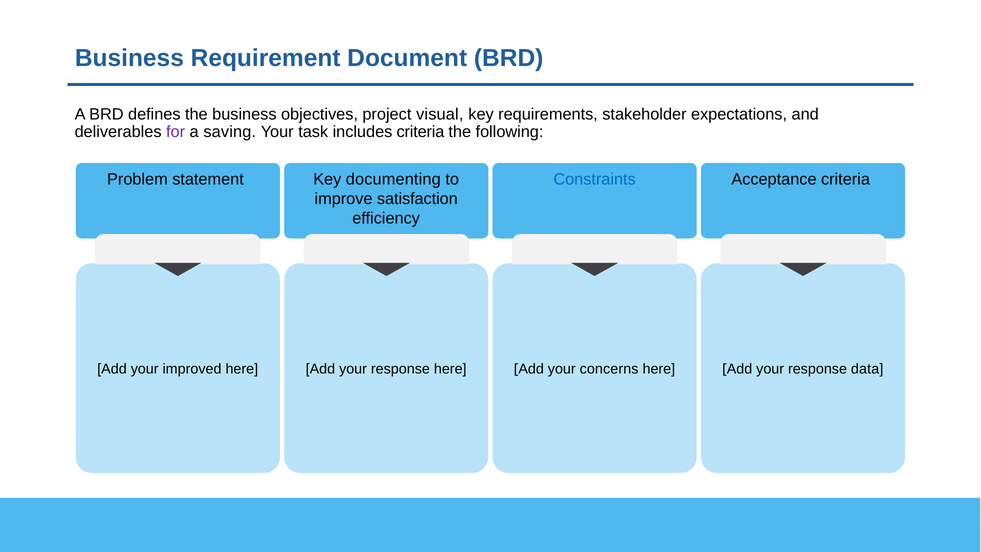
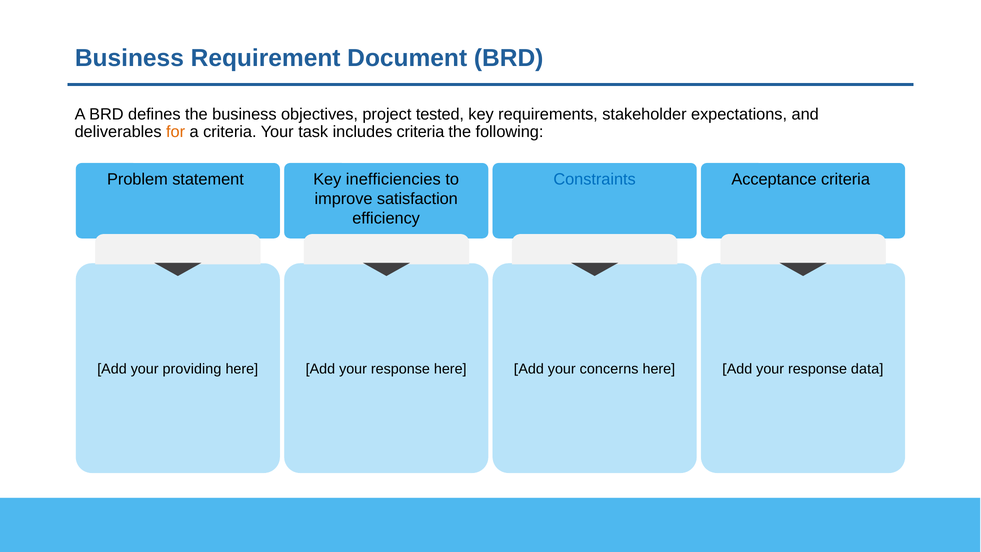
visual: visual -> tested
for colour: purple -> orange
a saving: saving -> criteria
documenting: documenting -> inefficiencies
improved: improved -> providing
